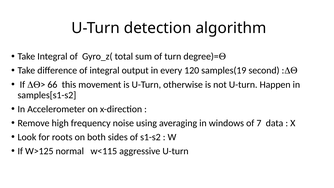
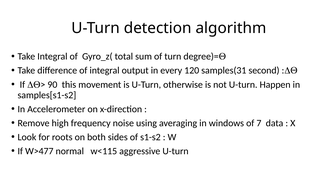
samples(19: samples(19 -> samples(31
66: 66 -> 90
W>125: W>125 -> W>477
